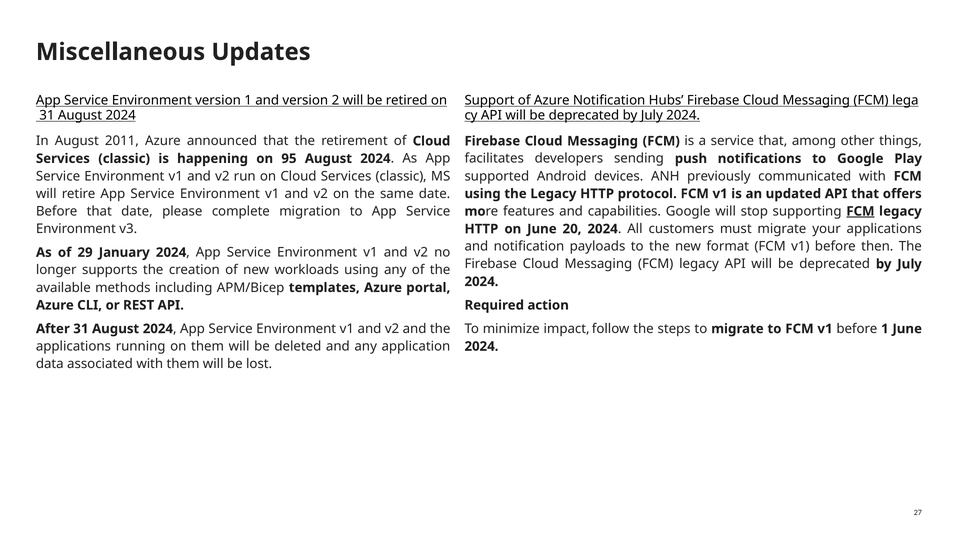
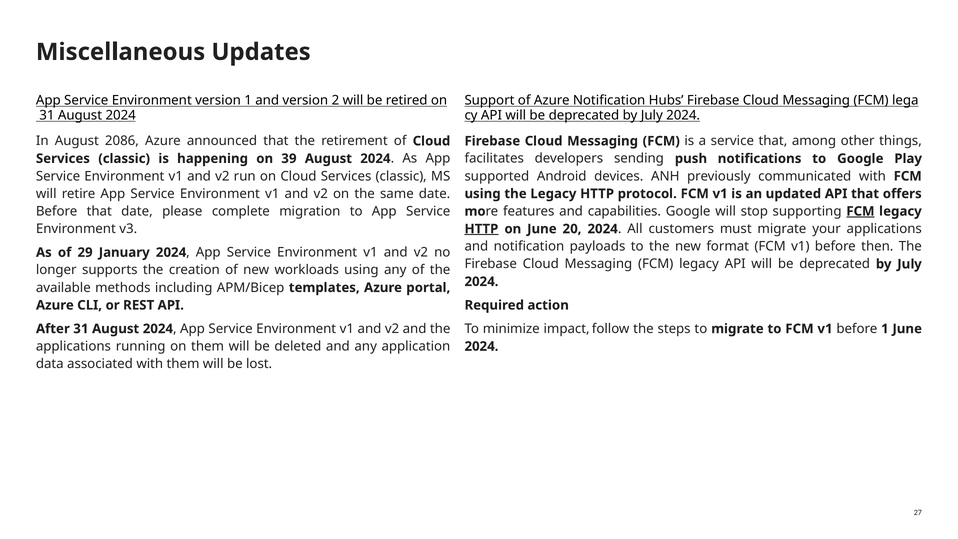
2011: 2011 -> 2086
95: 95 -> 39
HTTP at (481, 229) underline: none -> present
